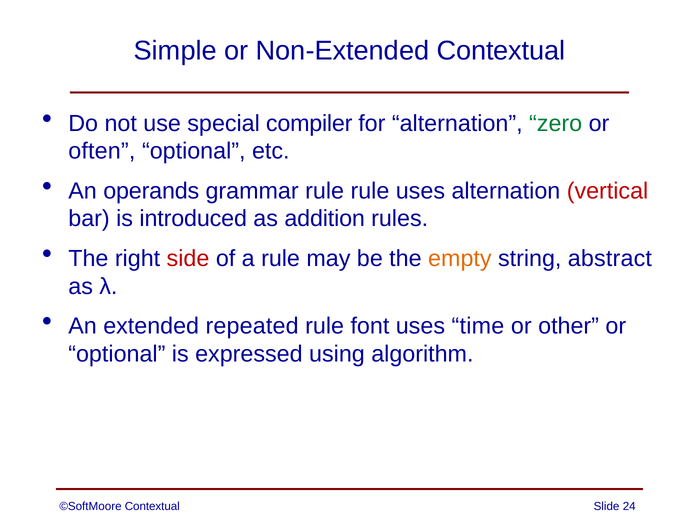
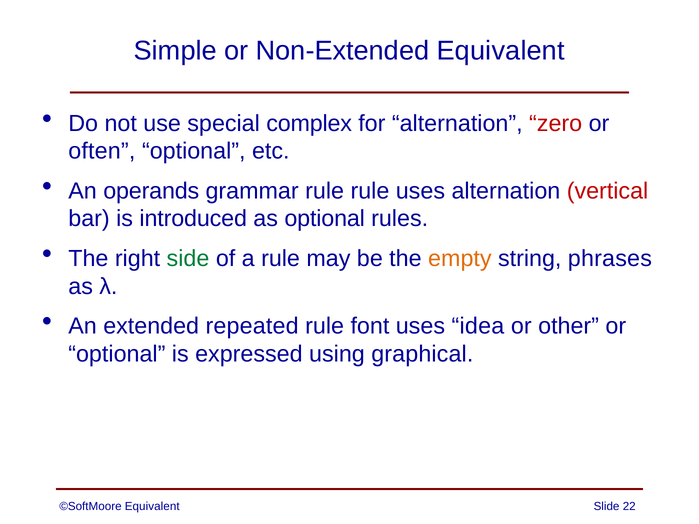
Non-Extended Contextual: Contextual -> Equivalent
compiler: compiler -> complex
zero colour: green -> red
as addition: addition -> optional
side colour: red -> green
abstract: abstract -> phrases
time: time -> idea
algorithm: algorithm -> graphical
©SoftMoore Contextual: Contextual -> Equivalent
24: 24 -> 22
